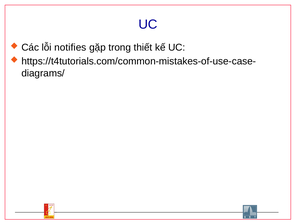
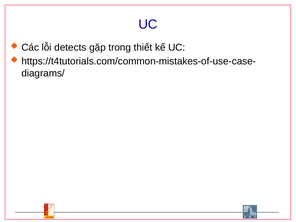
notifies: notifies -> detects
